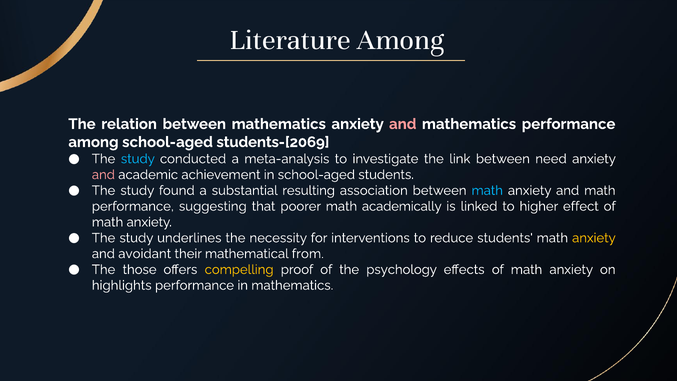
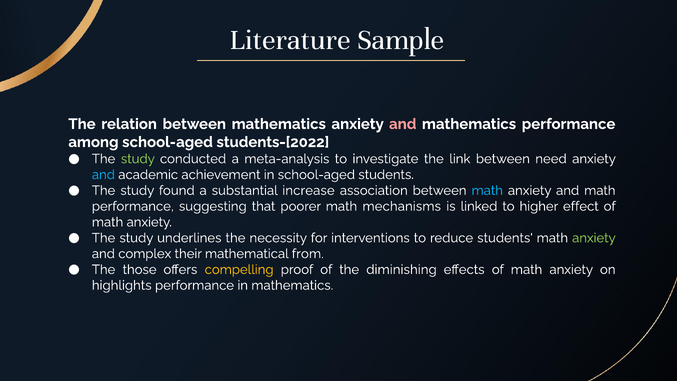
Literature Among: Among -> Sample
students-[2069: students-[2069 -> students-[2022
study at (138, 159) colour: light blue -> light green
and at (103, 175) colour: pink -> light blue
resulting: resulting -> increase
academically: academically -> mechanisms
anxiety at (594, 238) colour: yellow -> light green
avoidant: avoidant -> complex
psychology: psychology -> diminishing
